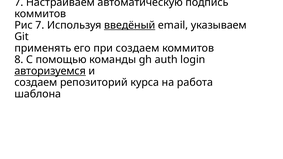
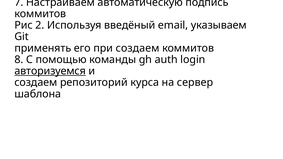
Рис 7: 7 -> 2
введёный underline: present -> none
работа: работа -> сервер
